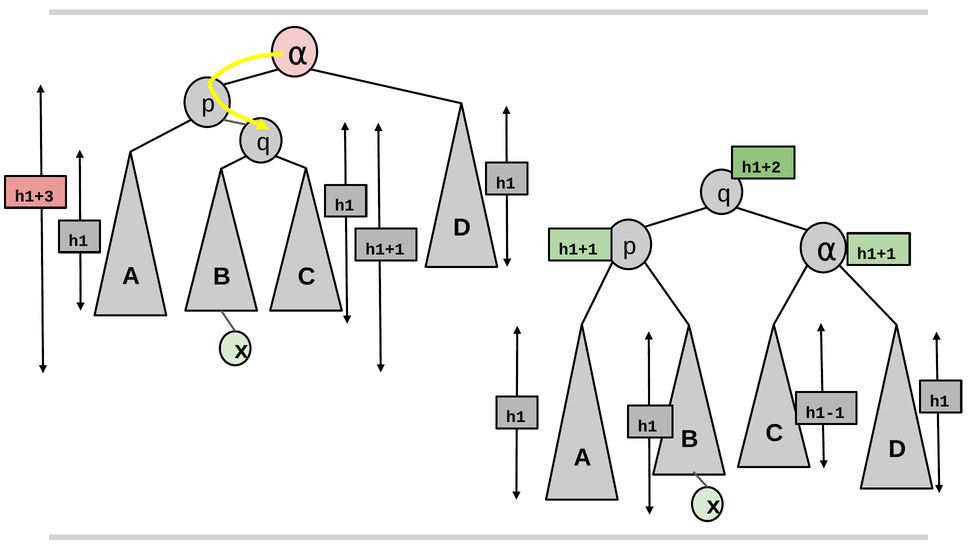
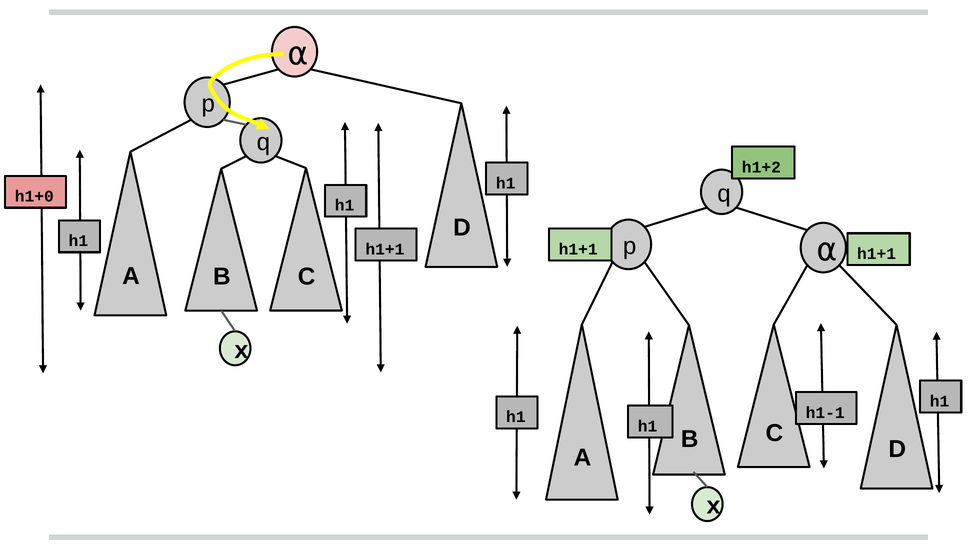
h1+3: h1+3 -> h1+0
